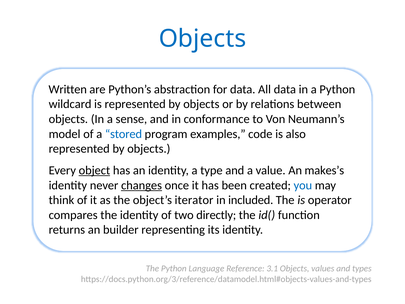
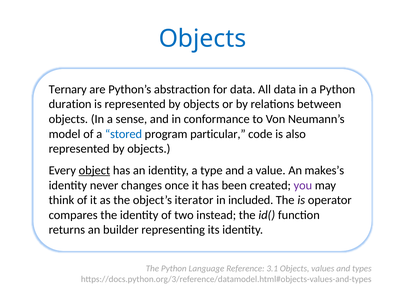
Written: Written -> Ternary
wildcard: wildcard -> duration
examples: examples -> particular
changes underline: present -> none
you colour: blue -> purple
directly: directly -> instead
